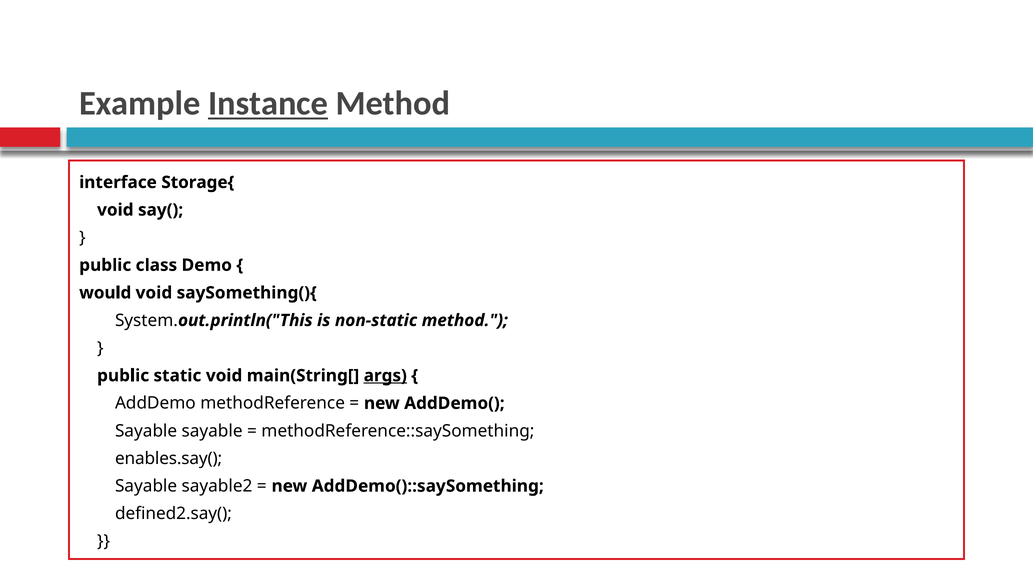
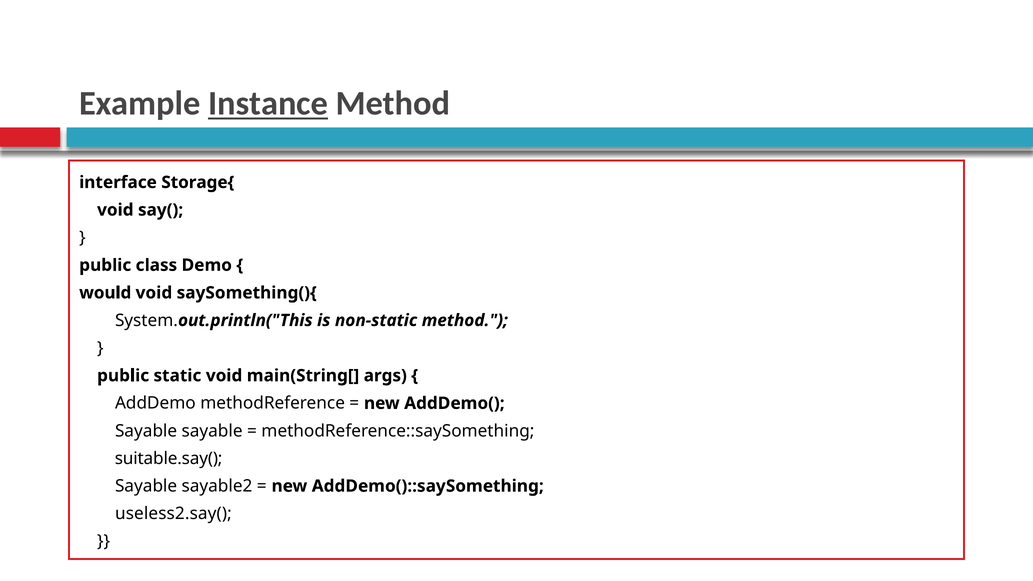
args underline: present -> none
enables.say(: enables.say( -> suitable.say(
defined2.say(: defined2.say( -> useless2.say(
